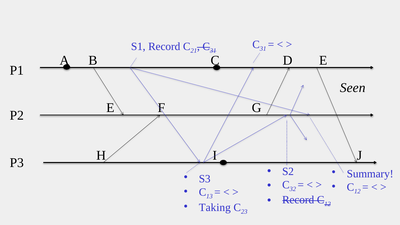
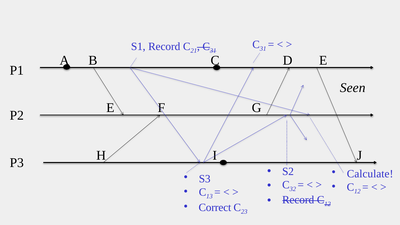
Summary: Summary -> Calculate
Taking: Taking -> Correct
